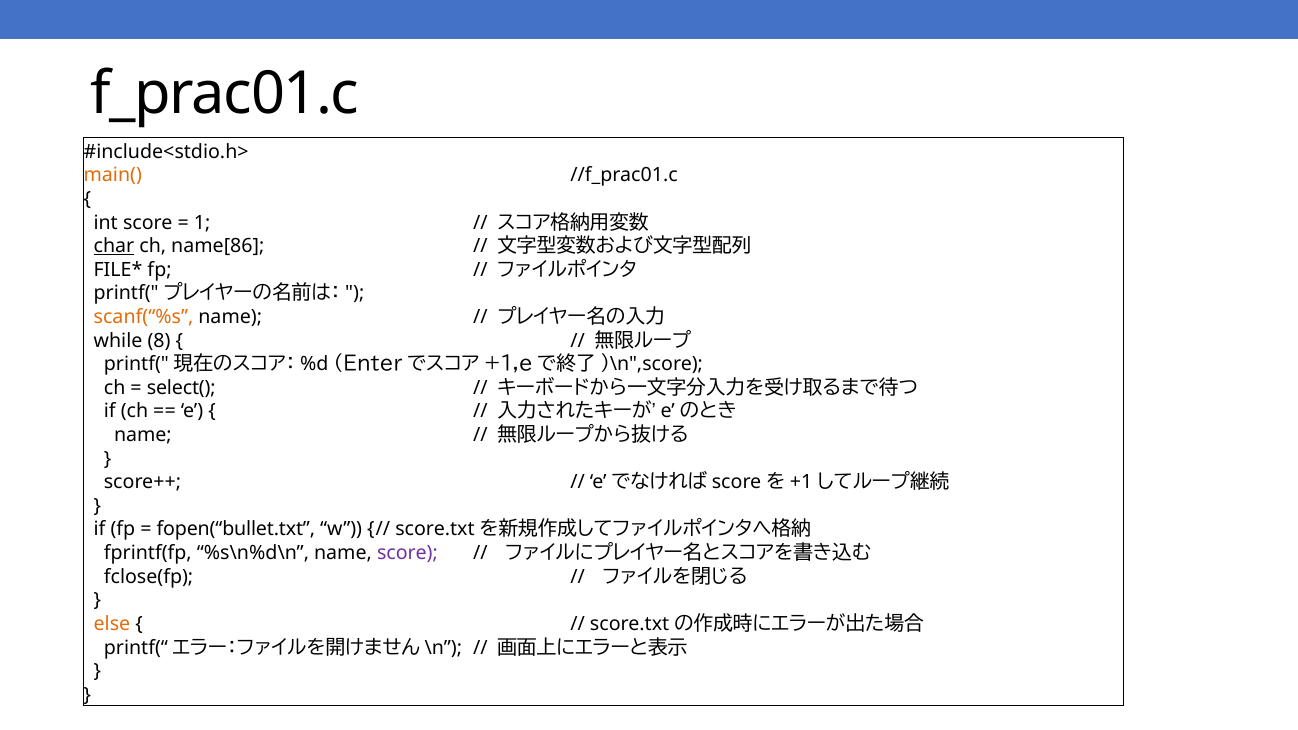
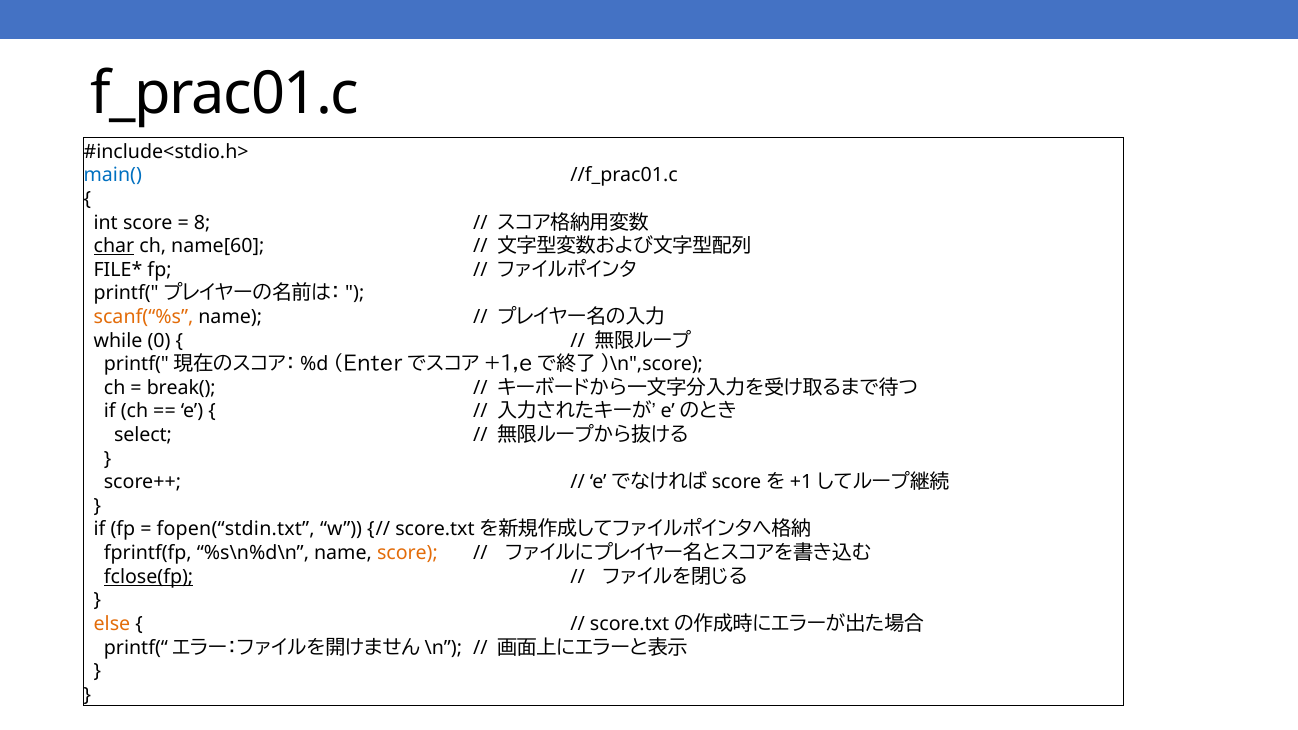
main( colour: orange -> blue
1: 1 -> 8
name[86: name[86 -> name[60
8: 8 -> 0
select(: select( -> break(
name at (143, 435): name -> select
fopen(“bullet.txt: fopen(“bullet.txt -> fopen(“stdin.txt
score at (407, 553) colour: purple -> orange
fclose(fp underline: none -> present
